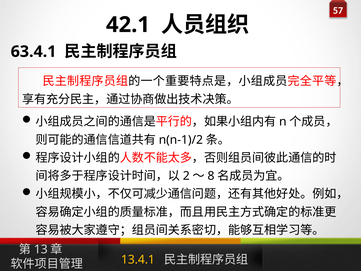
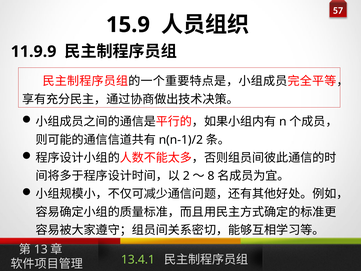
42.1: 42.1 -> 15.9
63.4.1: 63.4.1 -> 11.9.9
13.4.1 colour: yellow -> light green
